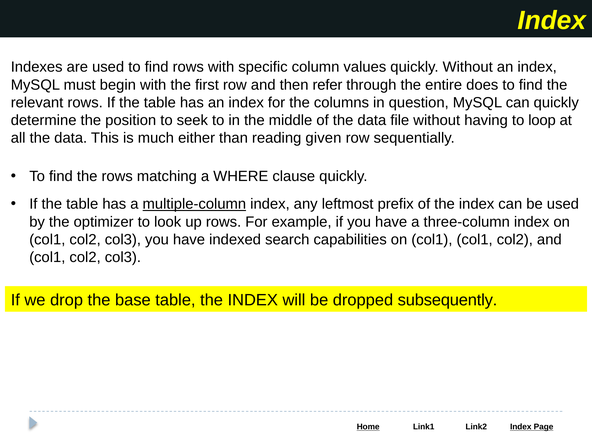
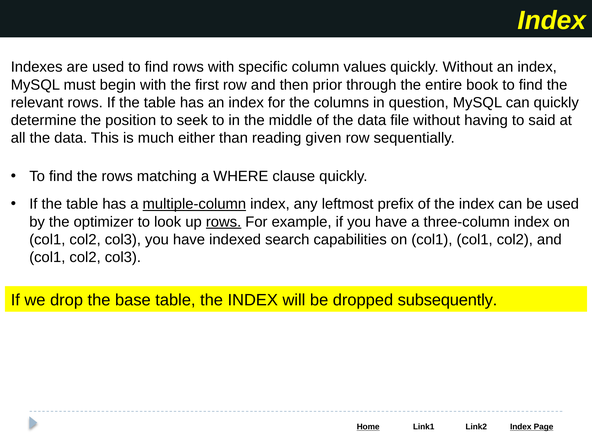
refer: refer -> prior
does: does -> book
loop: loop -> said
rows at (224, 222) underline: none -> present
